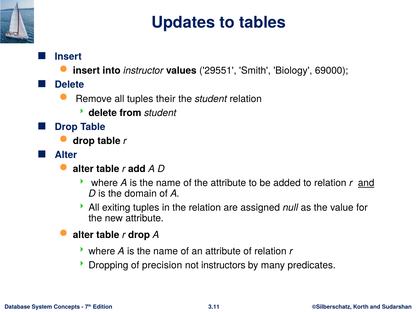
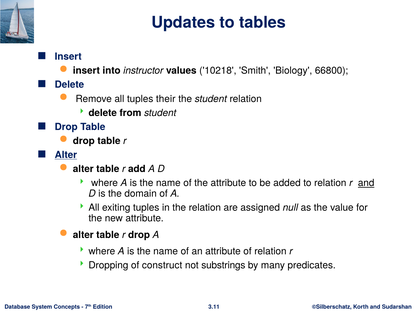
29551: 29551 -> 10218
69000: 69000 -> 66800
Alter at (66, 155) underline: none -> present
precision: precision -> construct
instructors: instructors -> substrings
